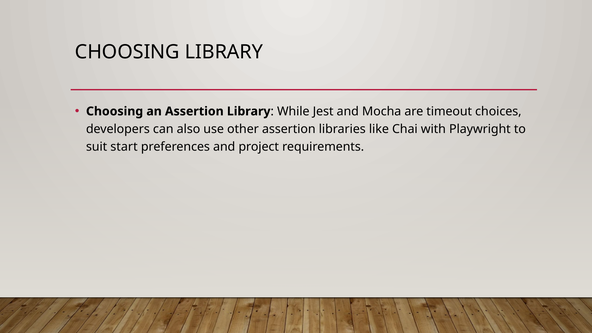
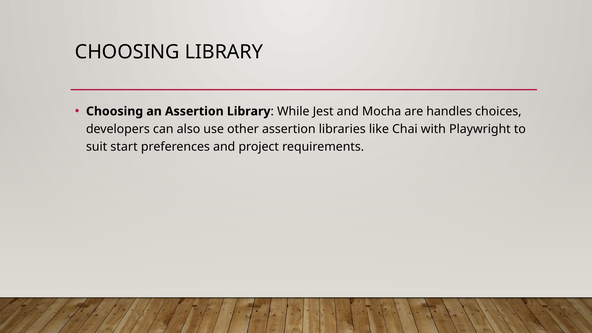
timeout: timeout -> handles
